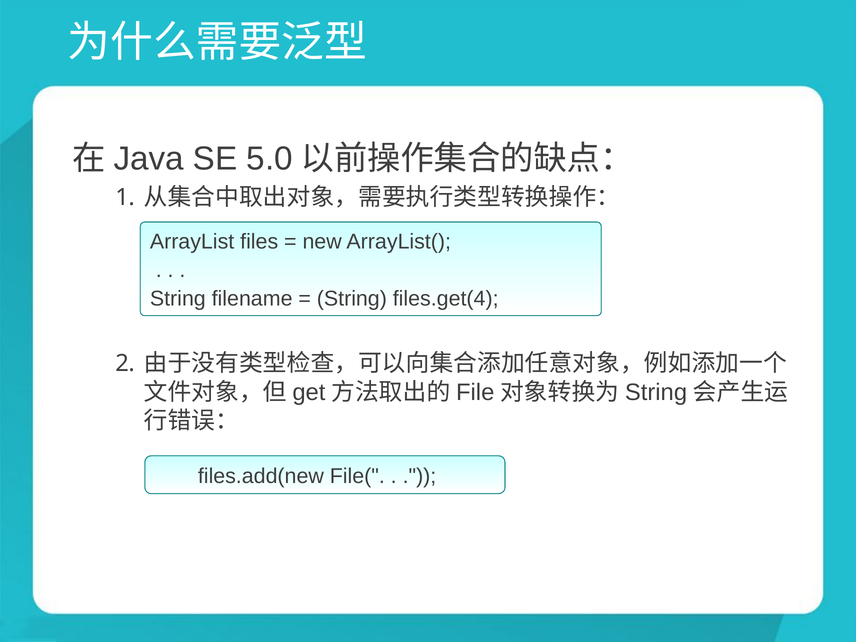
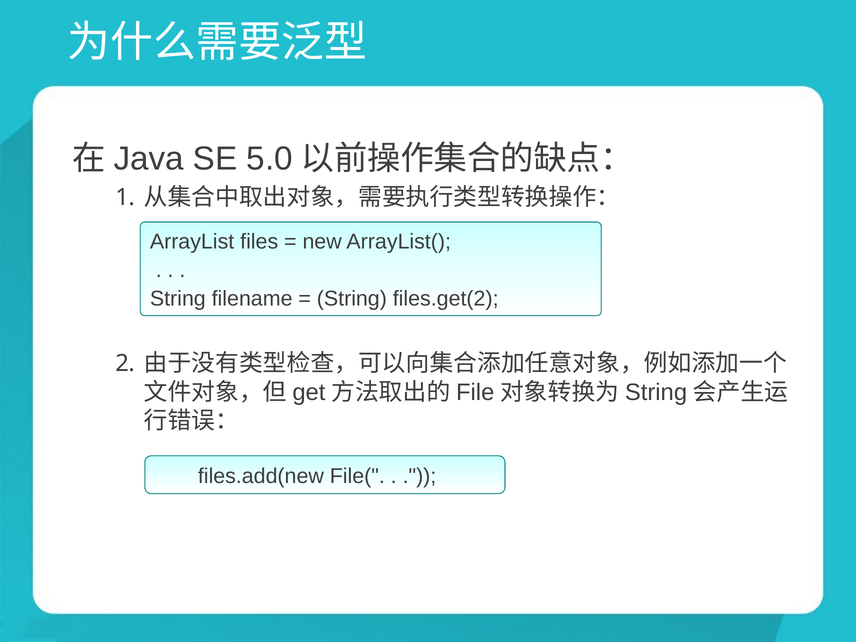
files.get(4: files.get(4 -> files.get(2
